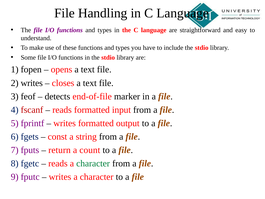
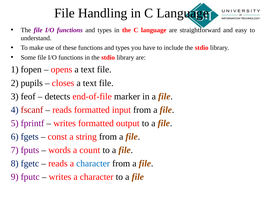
2 writes: writes -> pupils
return: return -> words
character at (93, 163) colour: green -> blue
